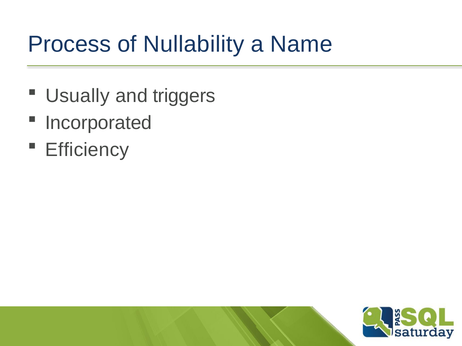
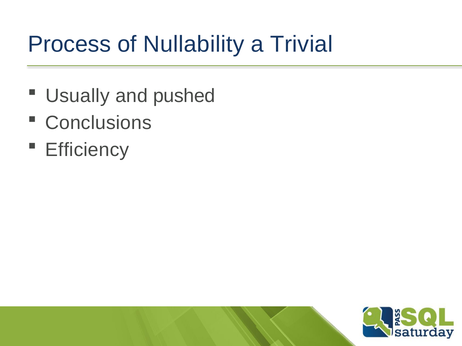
Name: Name -> Trivial
triggers: triggers -> pushed
Incorporated: Incorporated -> Conclusions
